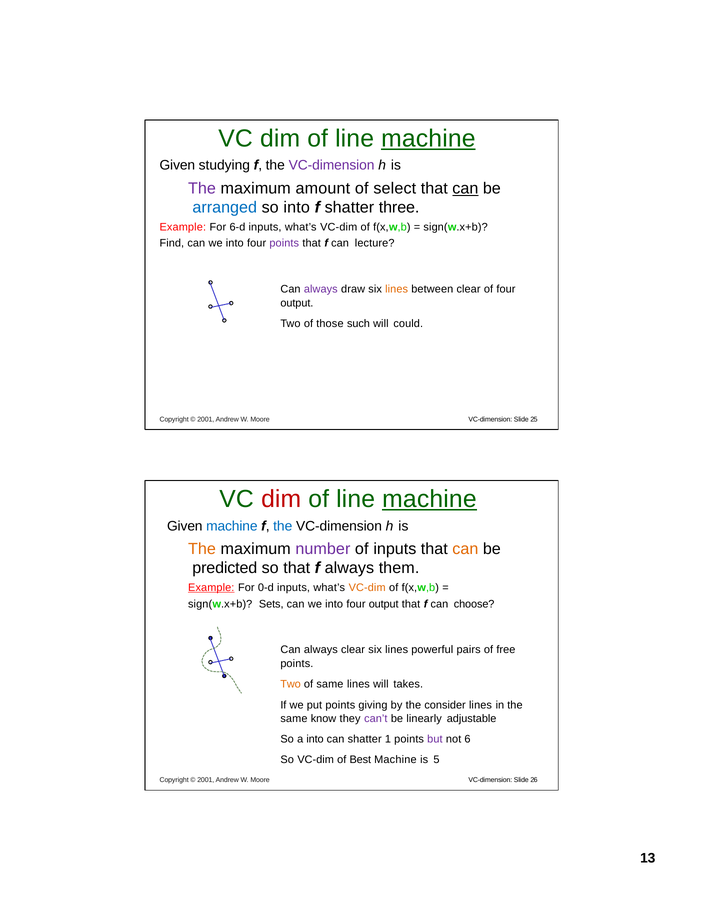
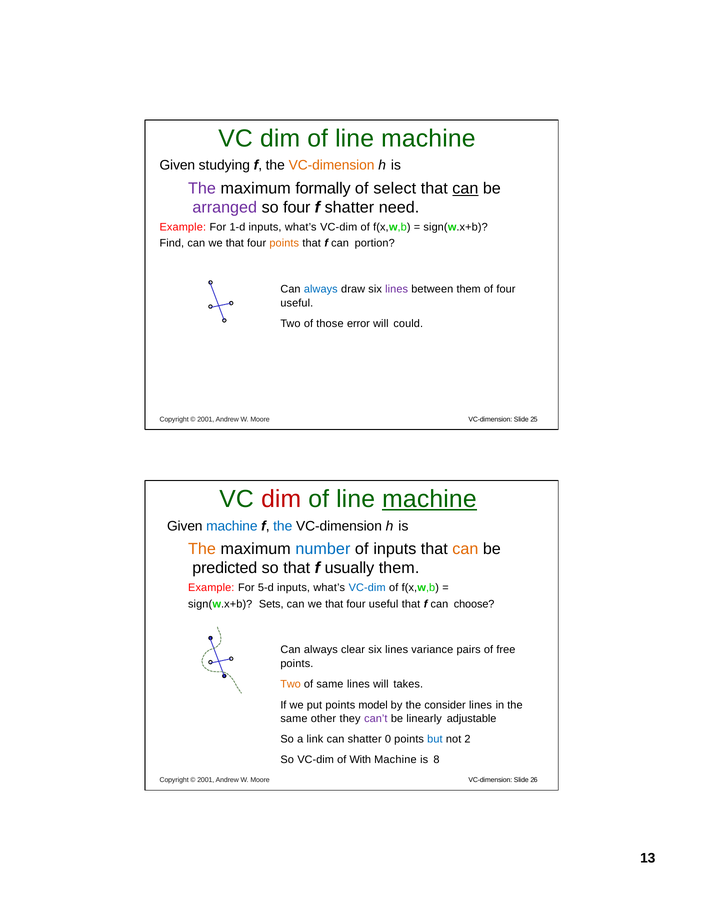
machine at (428, 138) underline: present -> none
VC-dimension at (332, 165) colour: purple -> orange
amount: amount -> formally
arranged colour: blue -> purple
so into: into -> four
three: three -> need
6-d: 6-d -> 1-d
into at (235, 243): into -> that
points at (284, 243) colour: purple -> orange
lecture: lecture -> portion
always at (321, 289) colour: purple -> blue
lines at (397, 289) colour: orange -> purple
between clear: clear -> them
output at (297, 303): output -> useful
such: such -> error
number colour: purple -> blue
f always: always -> usually
Example at (211, 588) underline: present -> none
0-d: 0-d -> 5-d
VC-dim at (367, 588) colour: orange -> blue
into at (334, 604): into -> that
output at (384, 604): output -> useful
powerful: powerful -> variance
giving: giving -> model
know: know -> other
a into: into -> link
1: 1 -> 0
but colour: purple -> blue
6: 6 -> 2
Best: Best -> With
5: 5 -> 8
